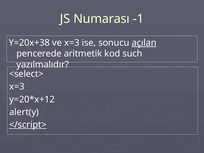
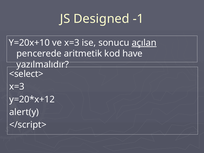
Numarası: Numarası -> Designed
Y=20x+38: Y=20x+38 -> Y=20x+10
such: such -> have
</script> underline: present -> none
